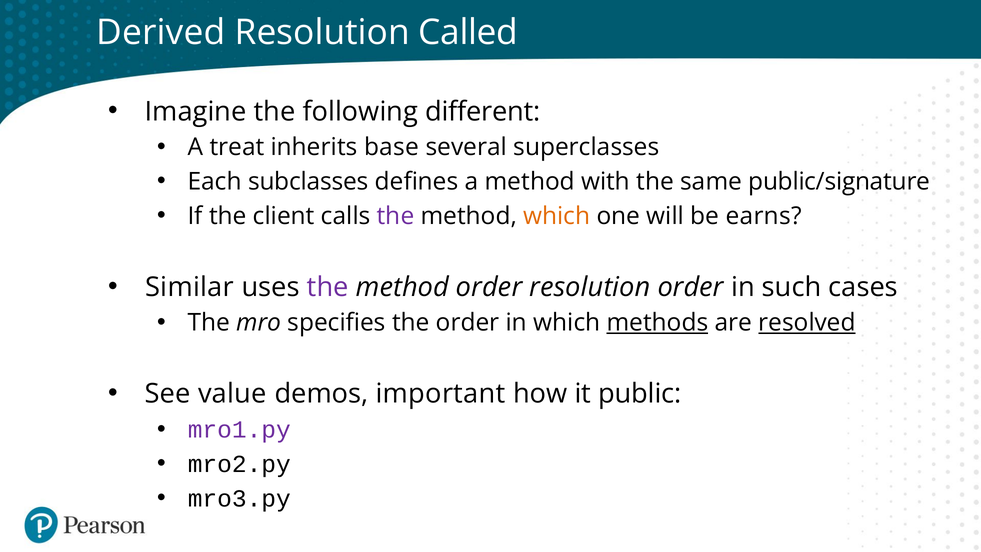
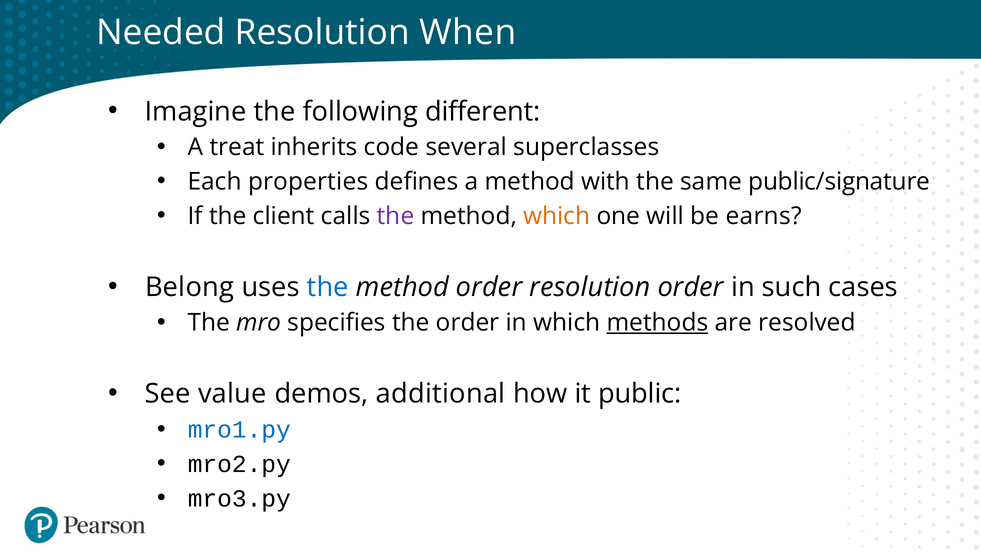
Derived: Derived -> Needed
Called: Called -> When
base: base -> code
subclasses: subclasses -> properties
Similar: Similar -> Belong
the at (328, 287) colour: purple -> blue
resolved underline: present -> none
important: important -> additional
mro1.py colour: purple -> blue
